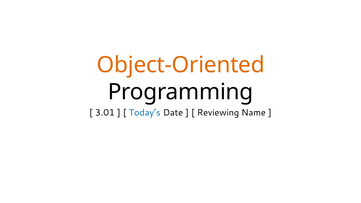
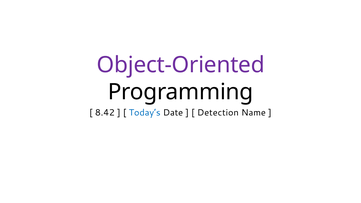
Object-Oriented colour: orange -> purple
3.01: 3.01 -> 8.42
Reviewing: Reviewing -> Detection
